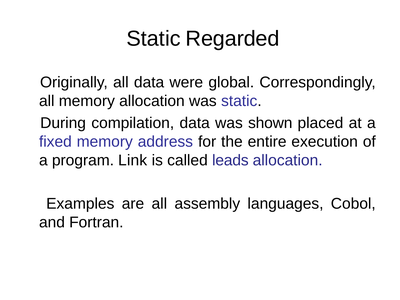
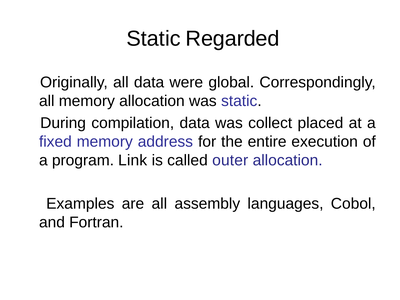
shown: shown -> collect
leads: leads -> outer
